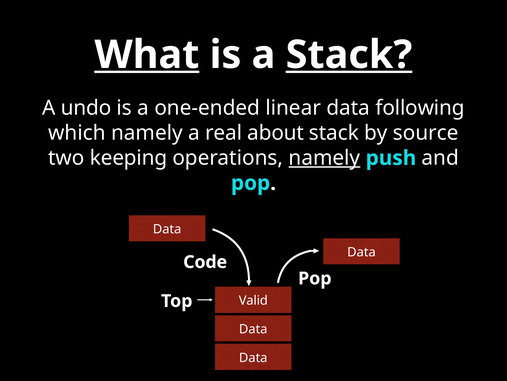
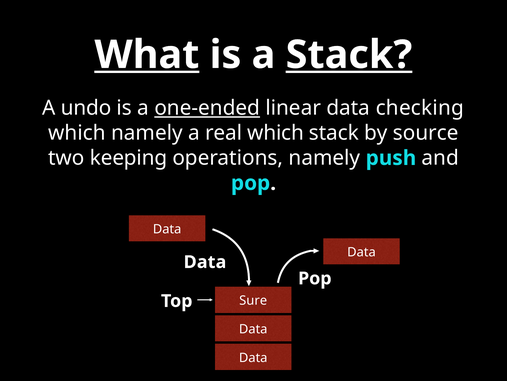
one-ended underline: none -> present
following: following -> checking
real about: about -> which
namely at (324, 158) underline: present -> none
Code at (205, 262): Code -> Data
Valid: Valid -> Sure
